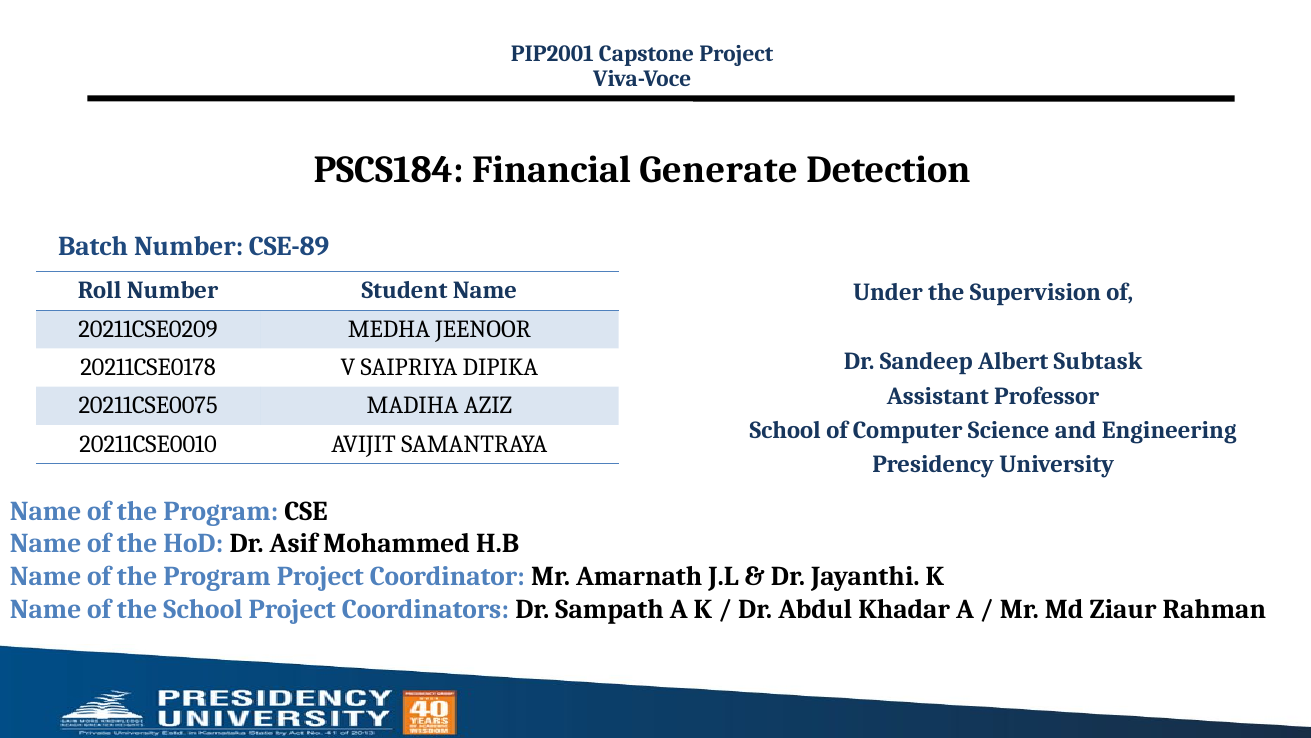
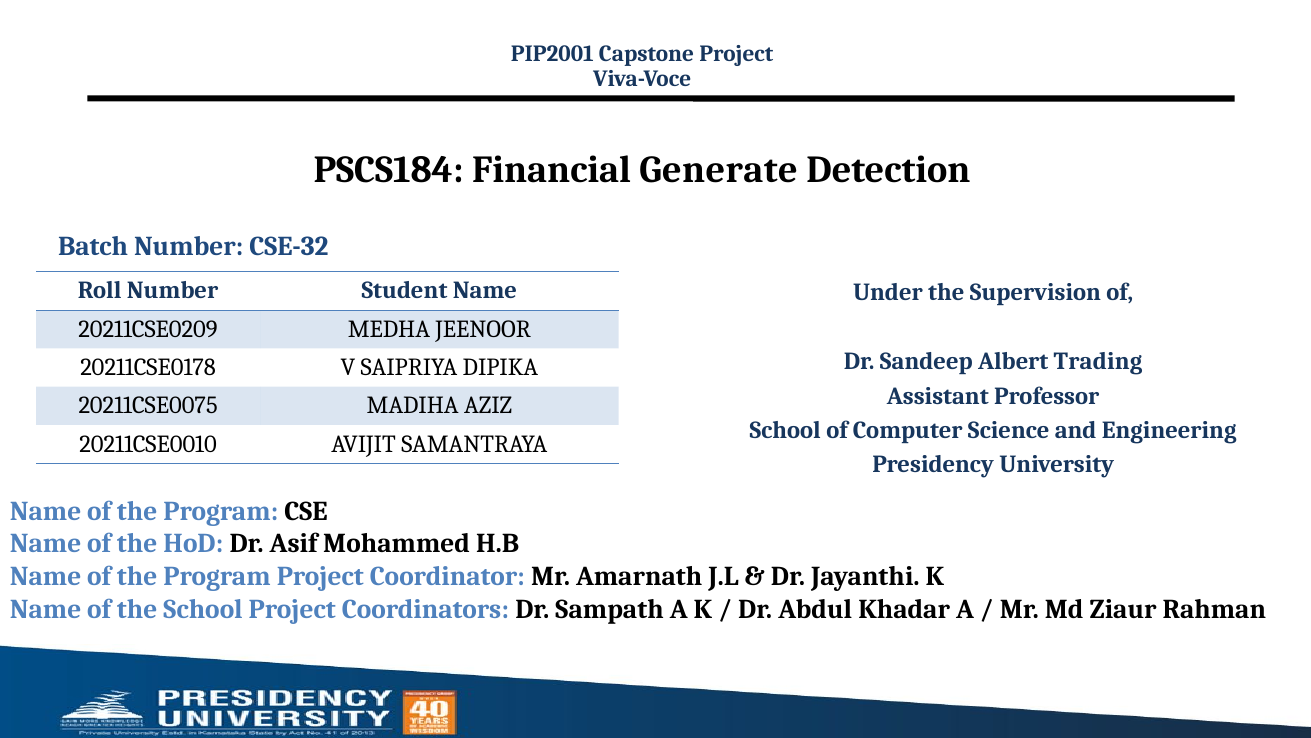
CSE-89: CSE-89 -> CSE-32
Subtask: Subtask -> Trading
